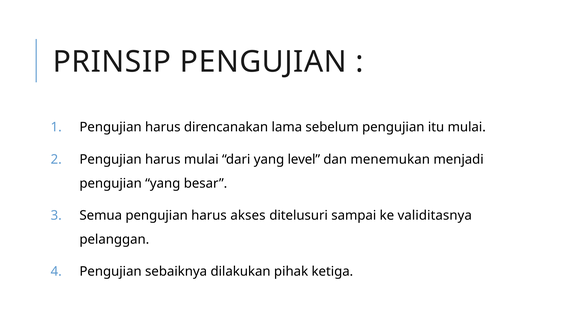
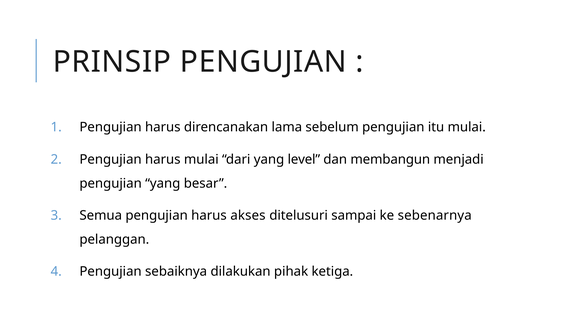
menemukan: menemukan -> membangun
validitasnya: validitasnya -> sebenarnya
